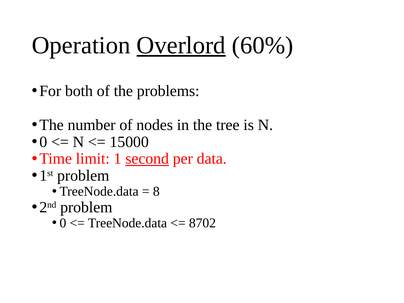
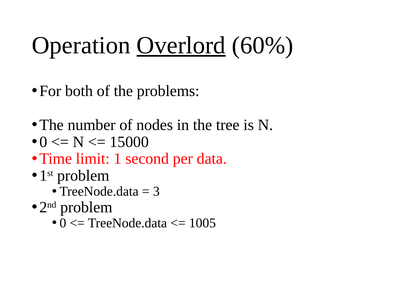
second underline: present -> none
8: 8 -> 3
8702: 8702 -> 1005
